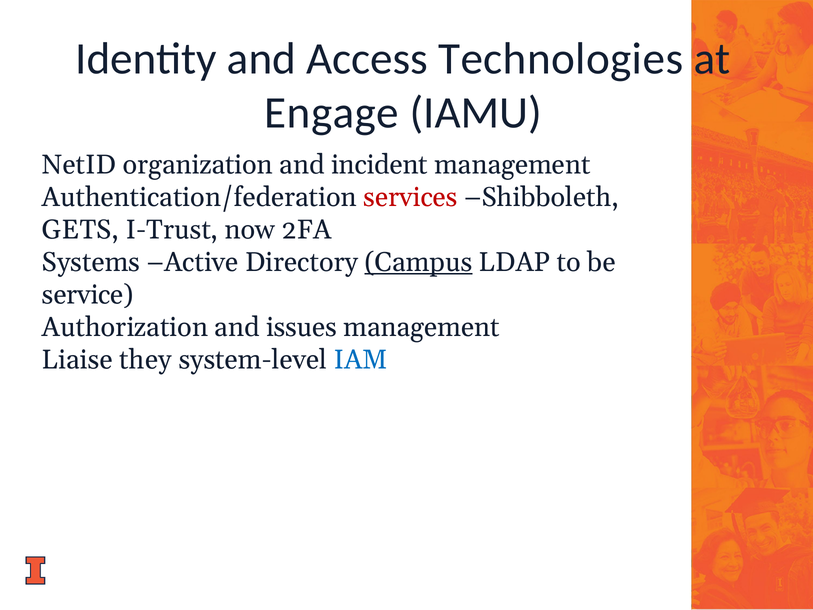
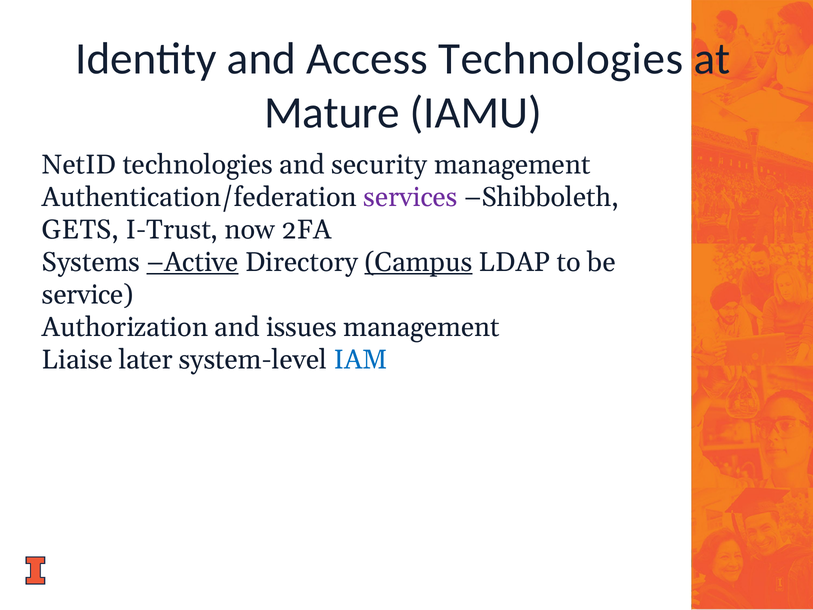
Engage: Engage -> Mature
NetID organization: organization -> technologies
incident: incident -> security
services colour: red -> purple
Active underline: none -> present
they: they -> later
